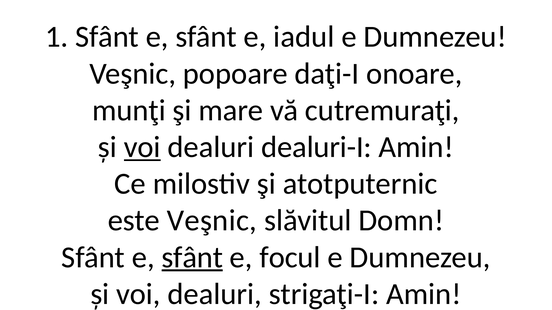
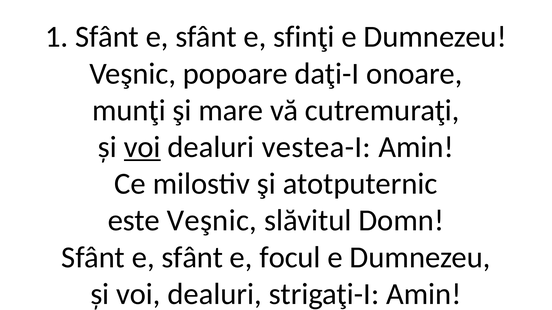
iadul: iadul -> sfinţi
dealuri-I: dealuri-I -> vestea-I
sfânt at (192, 258) underline: present -> none
